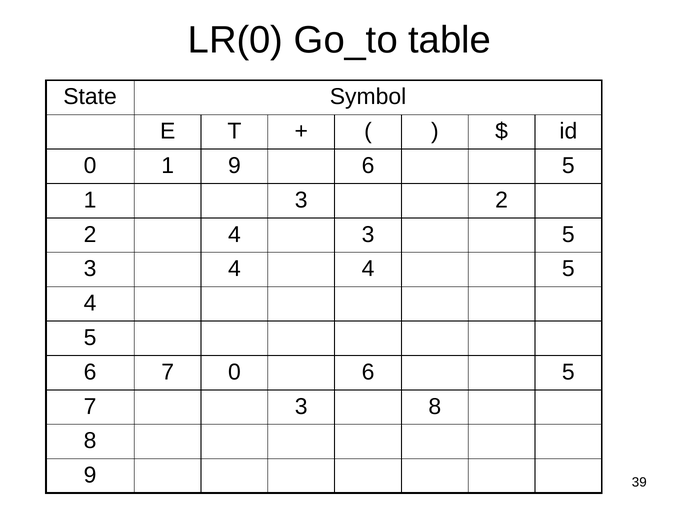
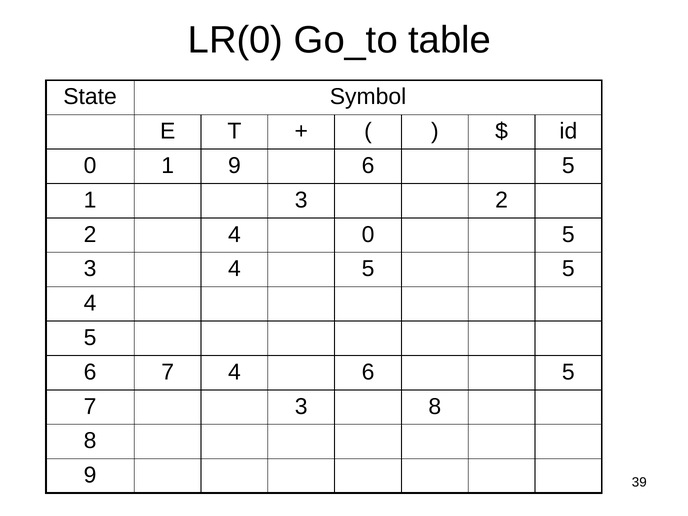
4 3: 3 -> 0
3 4 4: 4 -> 5
7 0: 0 -> 4
